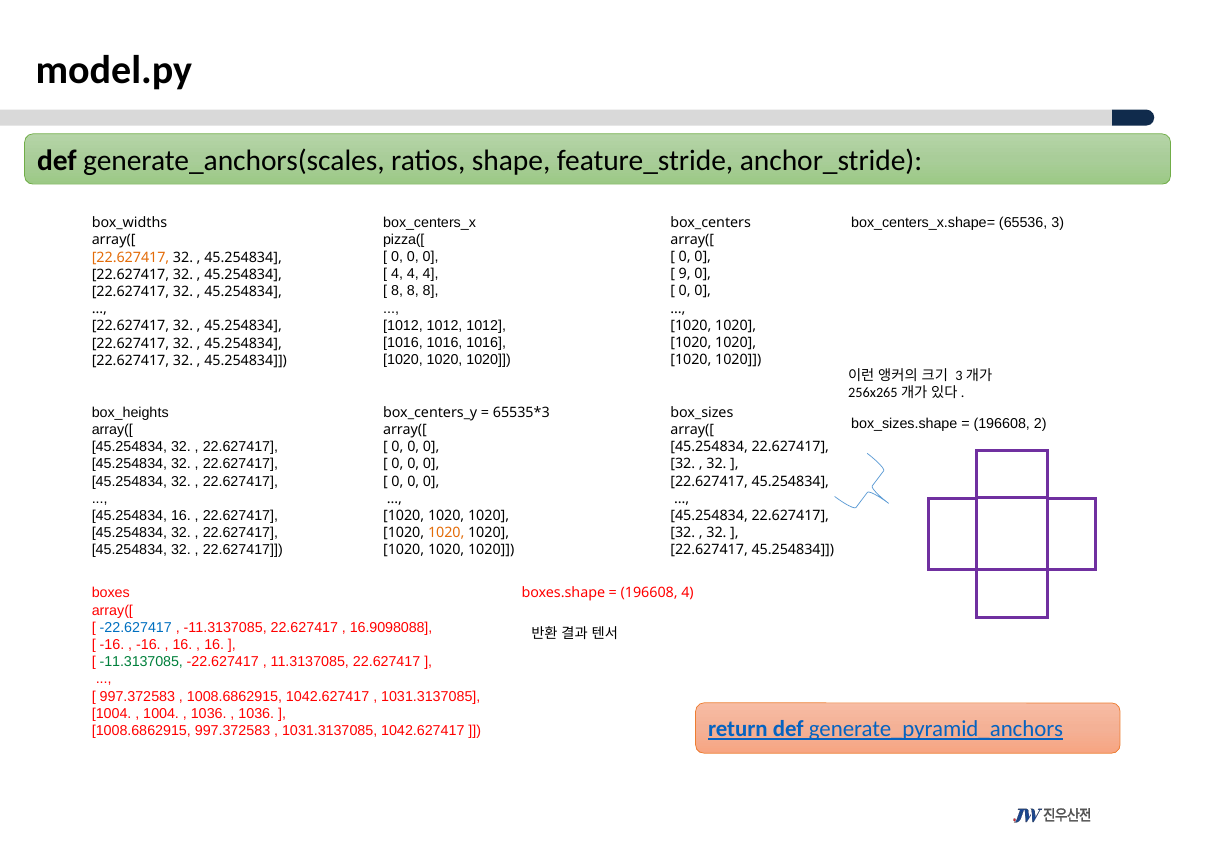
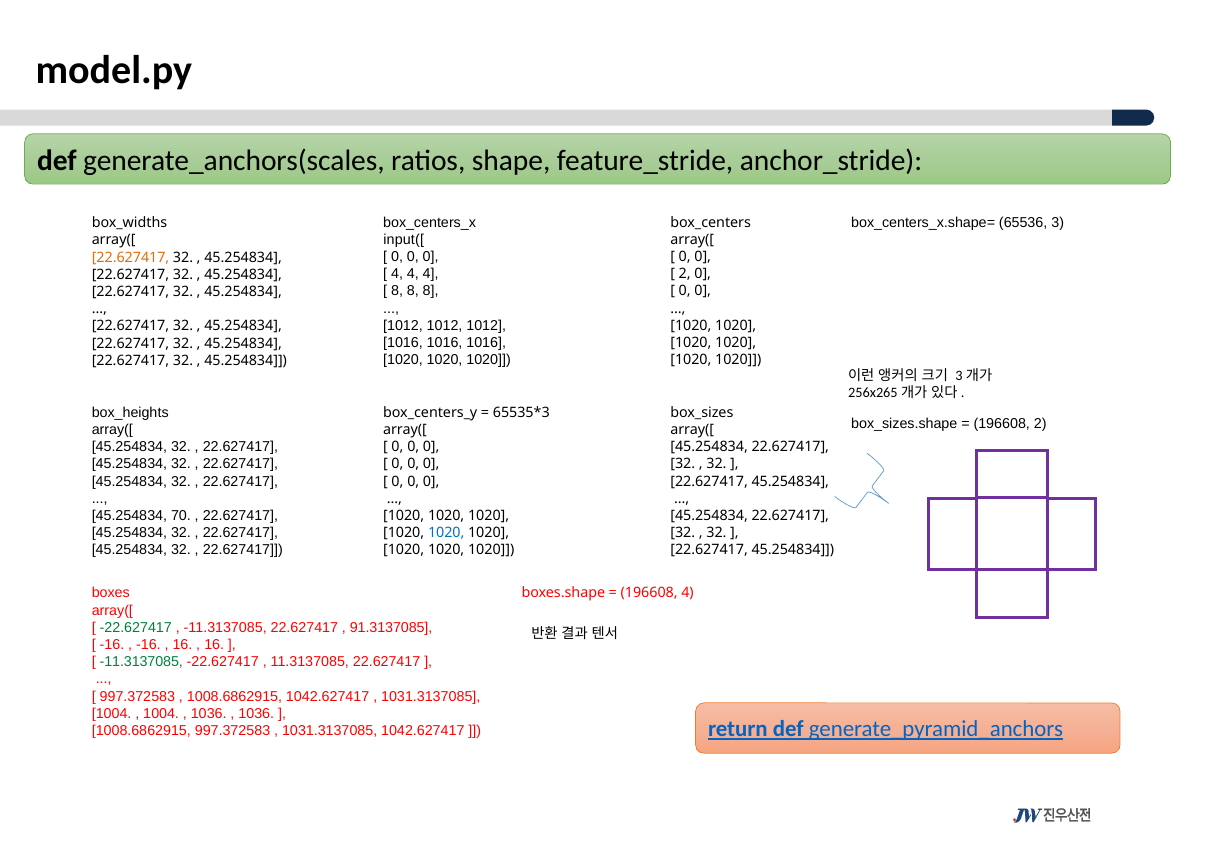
pizza([: pizza([ -> input([
9 at (685, 274): 9 -> 2
45.254834 16: 16 -> 70
1020 at (446, 533) colour: orange -> blue
-22.627417 at (136, 628) colour: blue -> green
16.9098088: 16.9098088 -> 91.3137085
